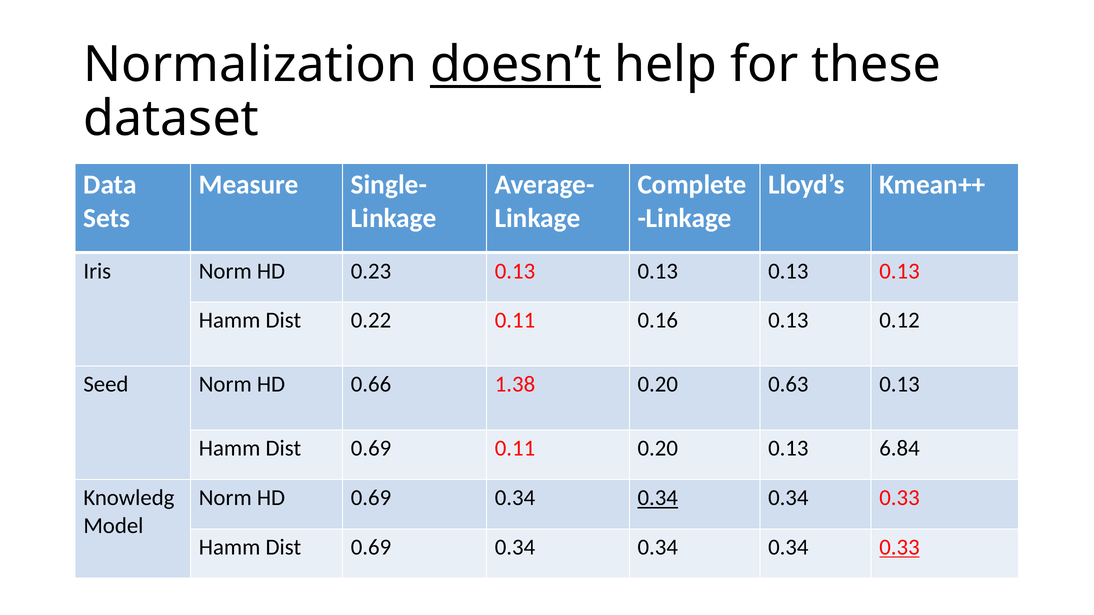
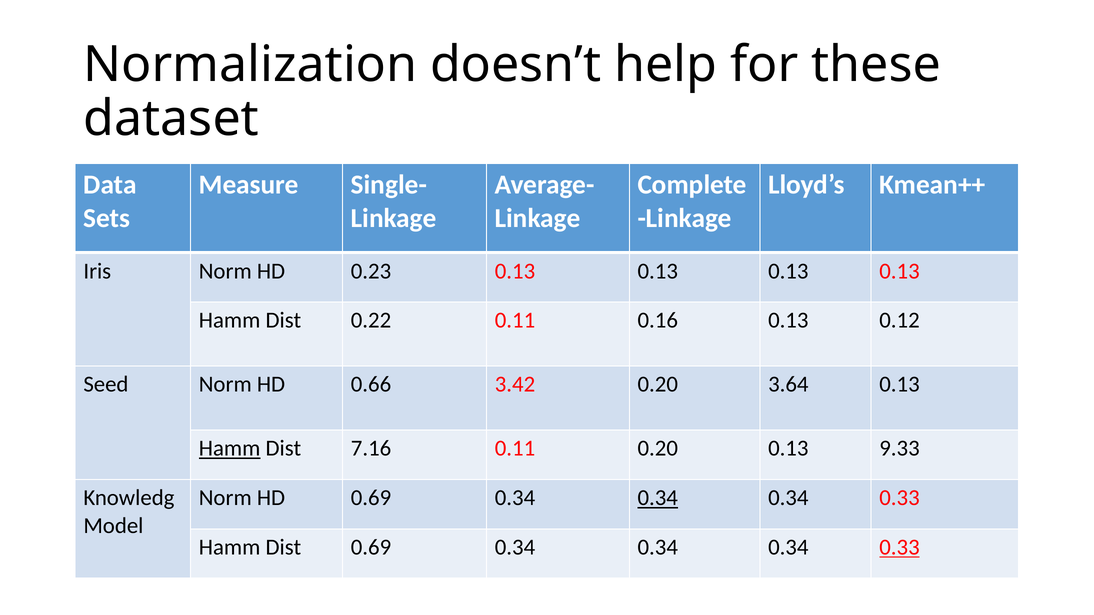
doesn’t underline: present -> none
1.38: 1.38 -> 3.42
0.63: 0.63 -> 3.64
Hamm at (230, 449) underline: none -> present
0.69 at (371, 449): 0.69 -> 7.16
6.84: 6.84 -> 9.33
